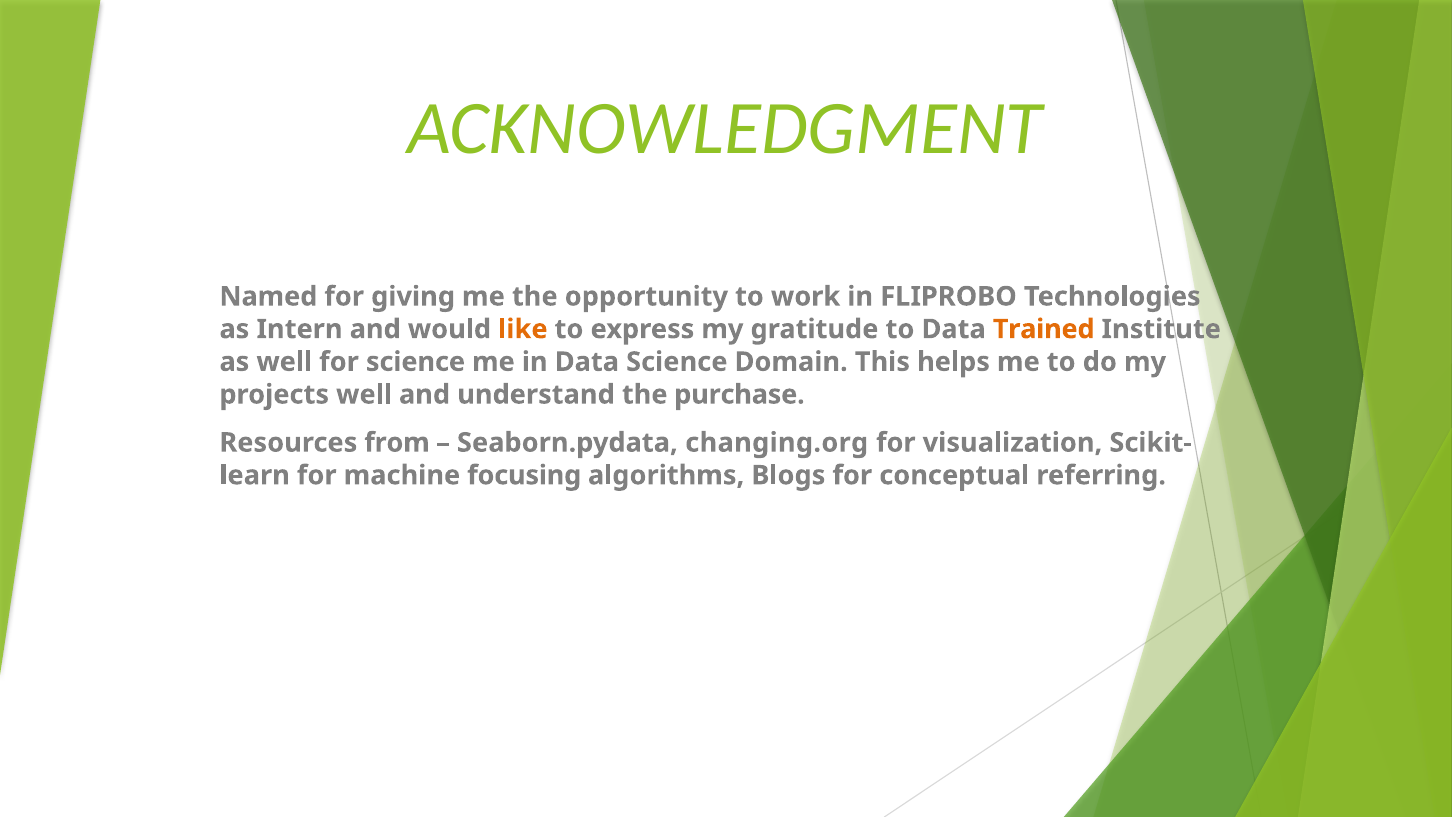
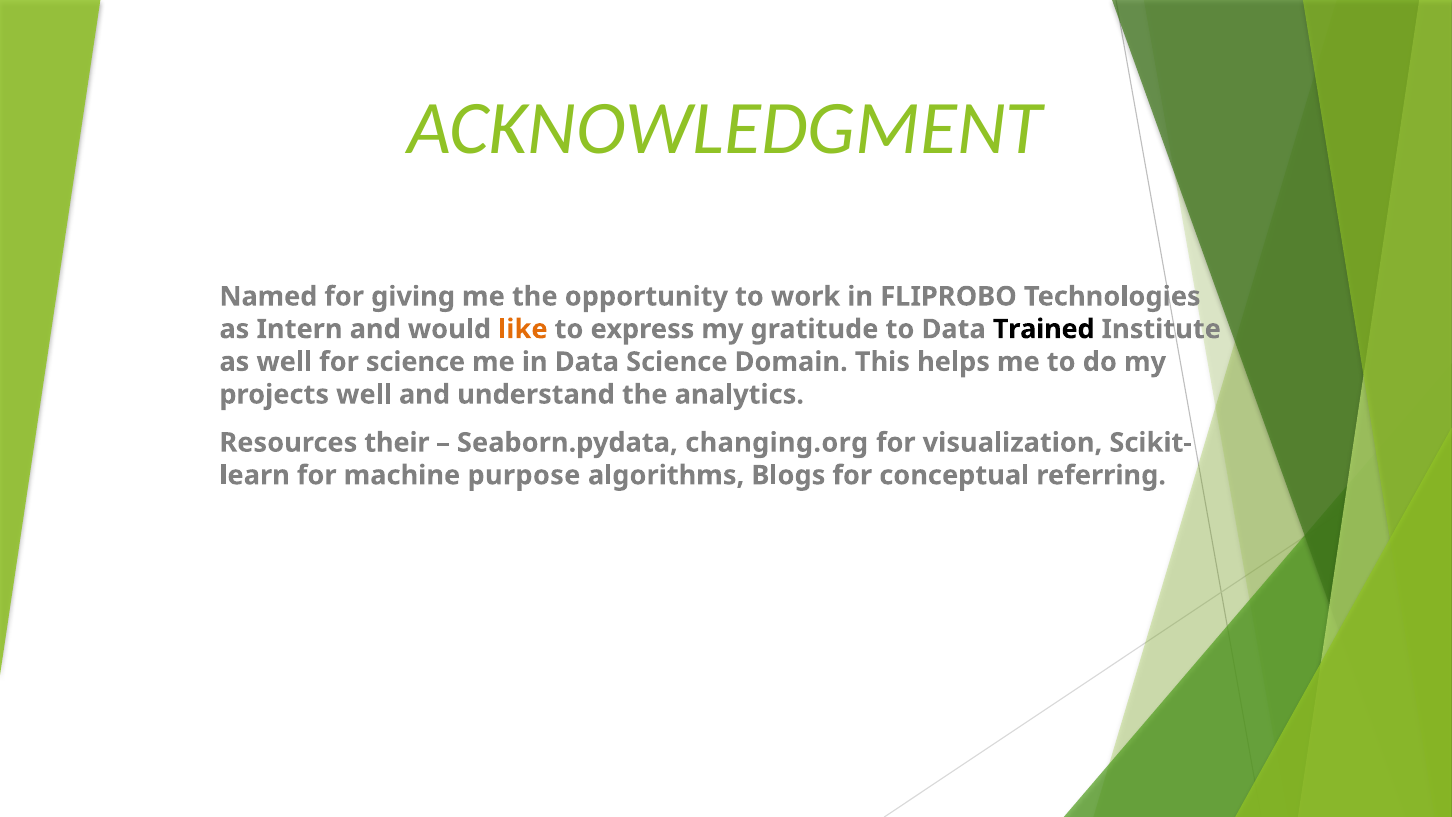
Trained colour: orange -> black
purchase: purchase -> analytics
from: from -> their
focusing: focusing -> purpose
